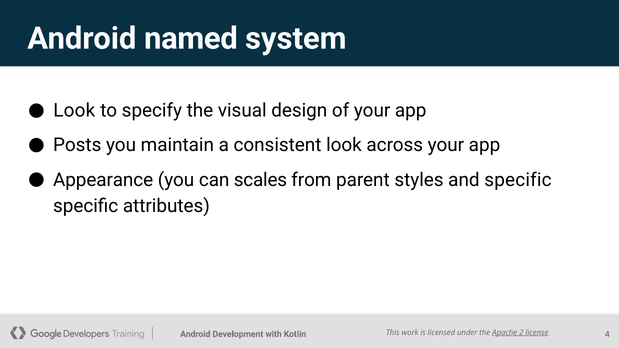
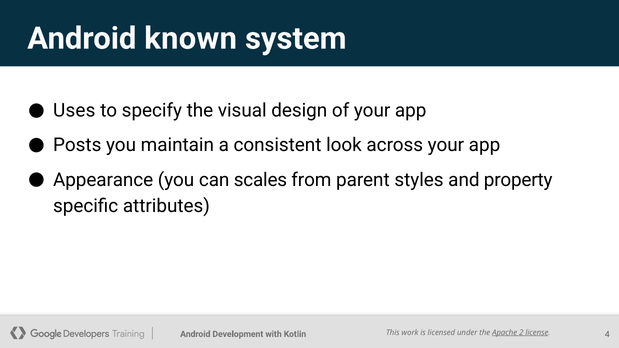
named: named -> known
Look at (74, 111): Look -> Uses
and specific: specific -> property
